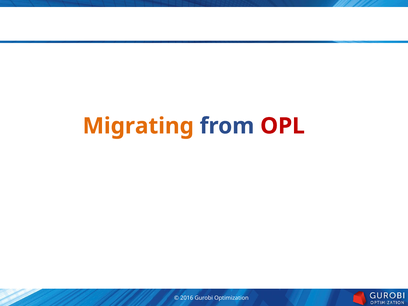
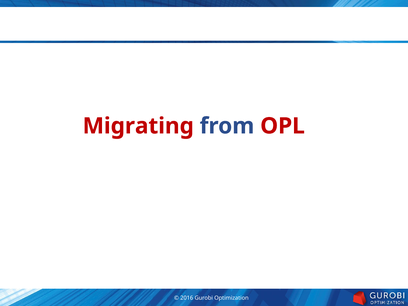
Migrating colour: orange -> red
